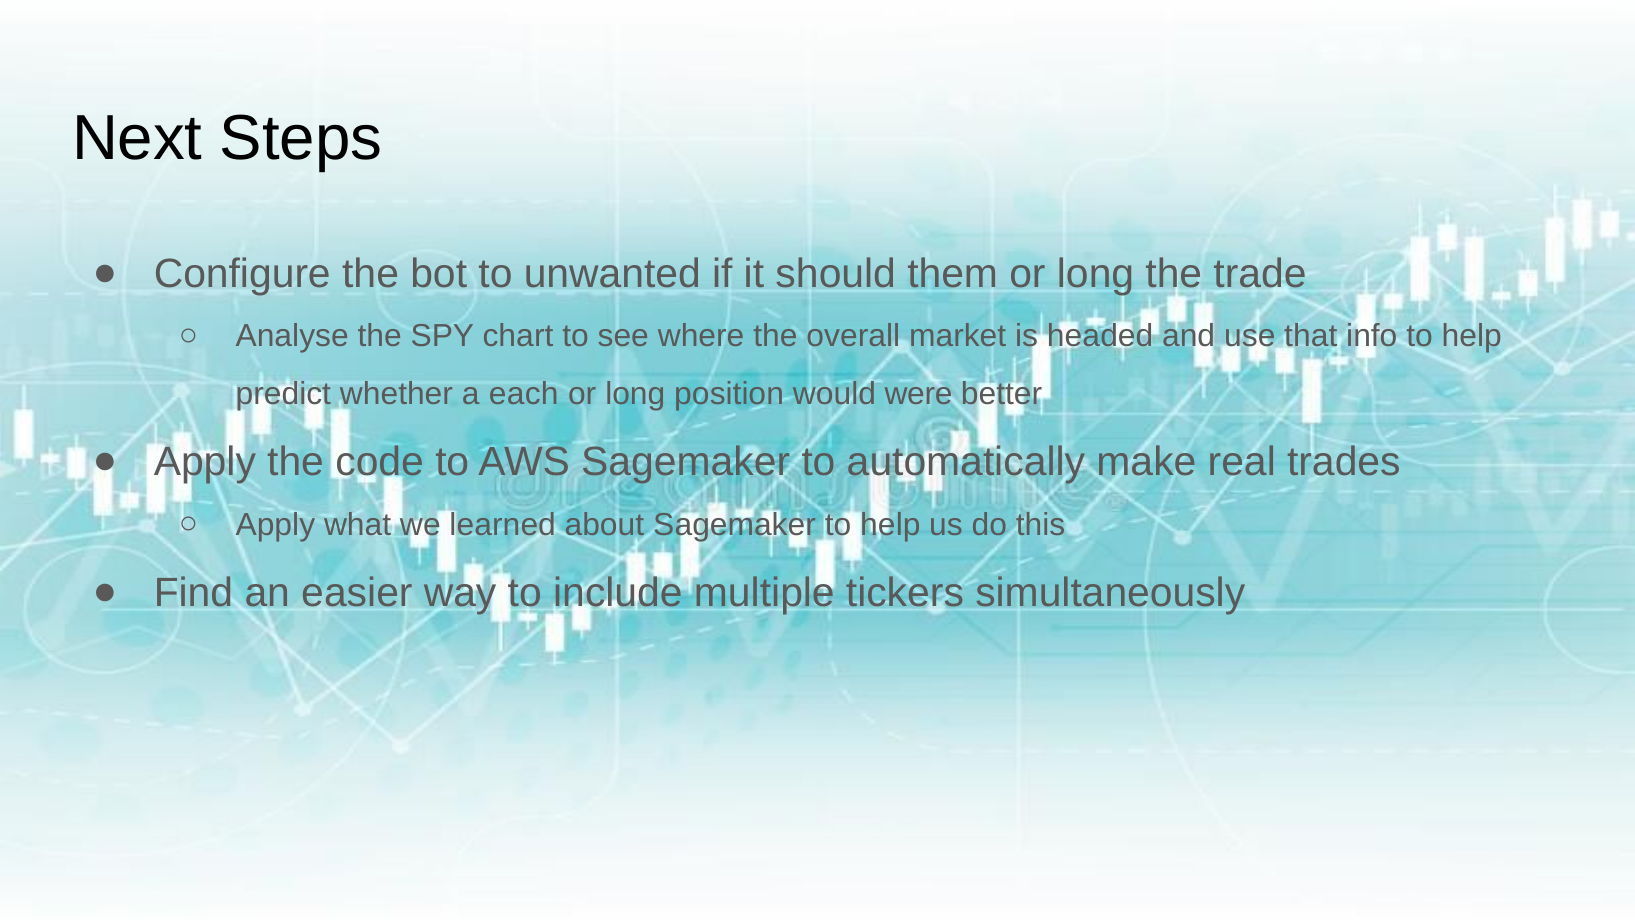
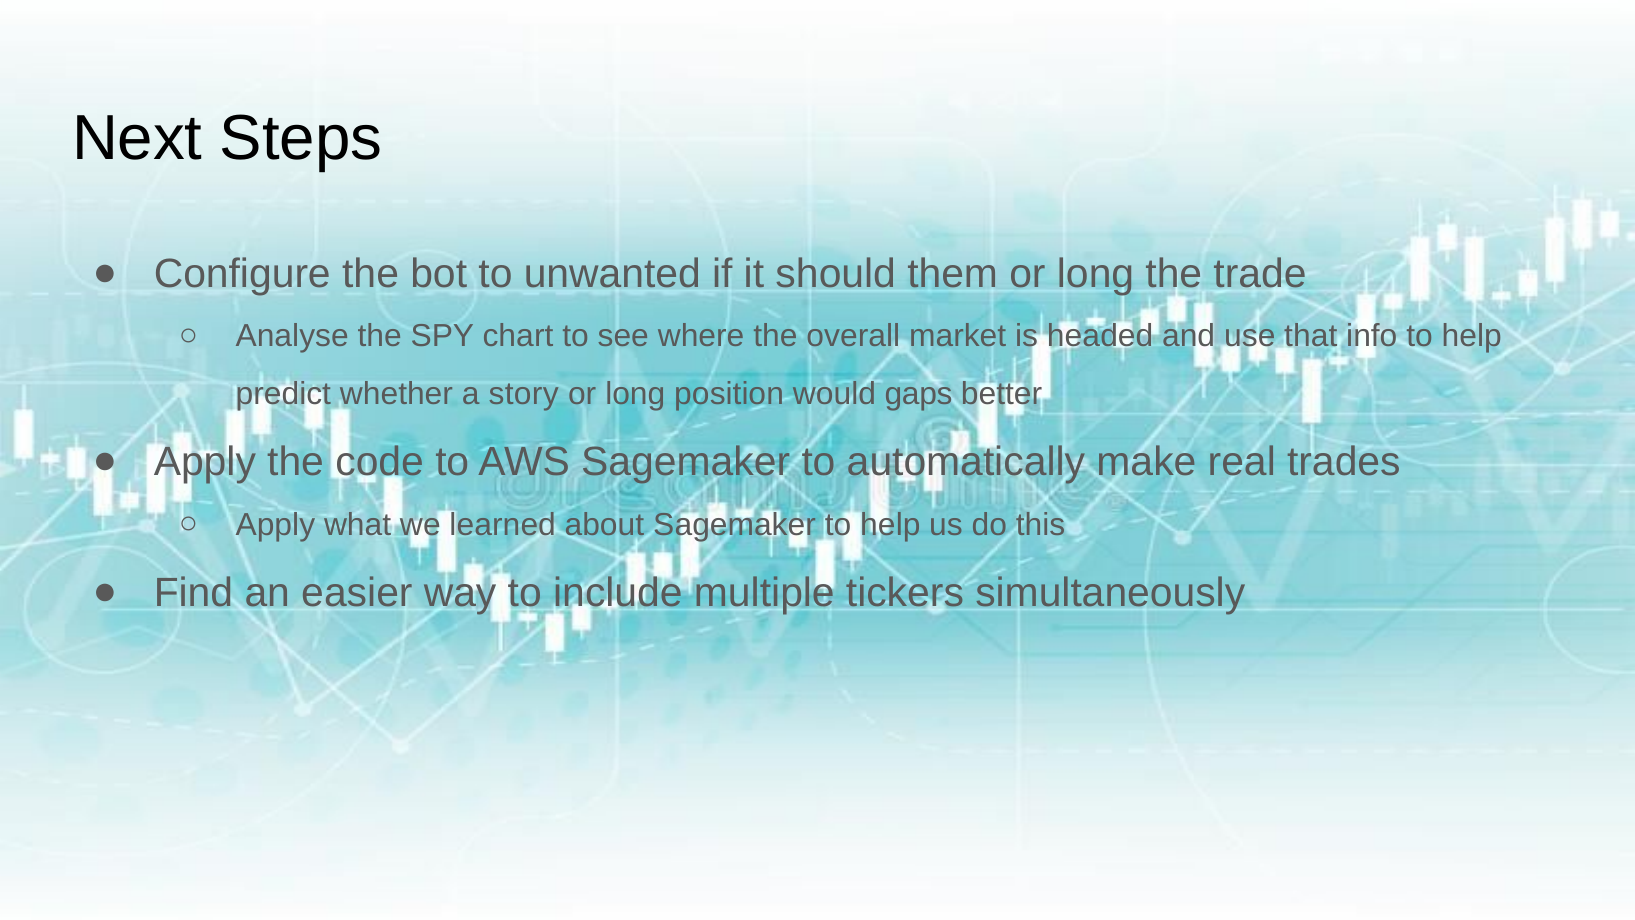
each: each -> story
were: were -> gaps
